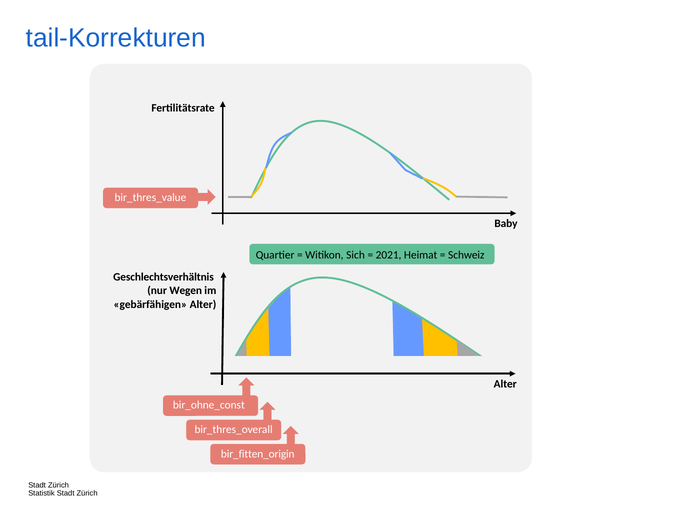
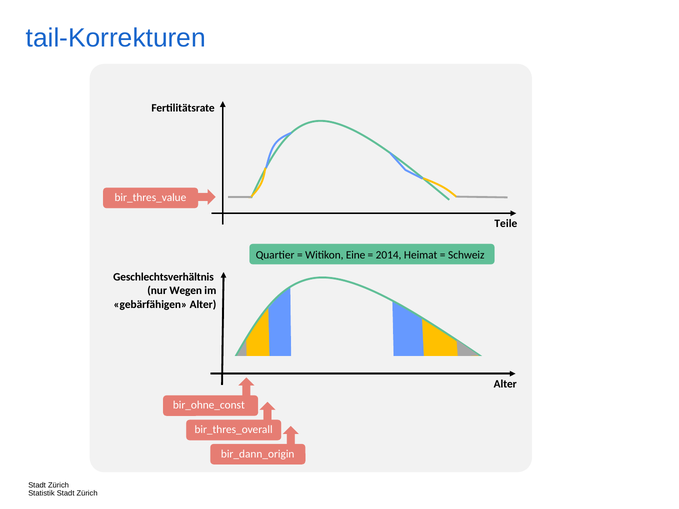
Baby: Baby -> Teile
Sich: Sich -> Eine
2021: 2021 -> 2014
bir_fitten_origin: bir_fitten_origin -> bir_dann_origin
